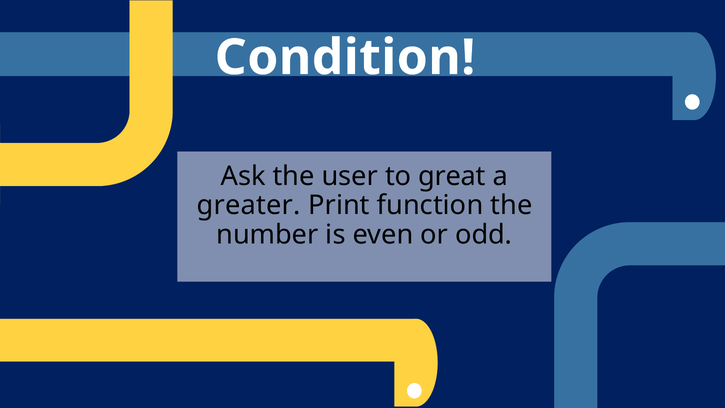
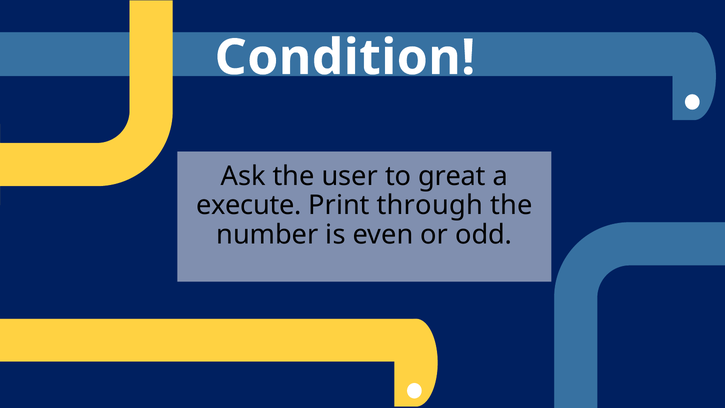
greater: greater -> execute
function: function -> through
